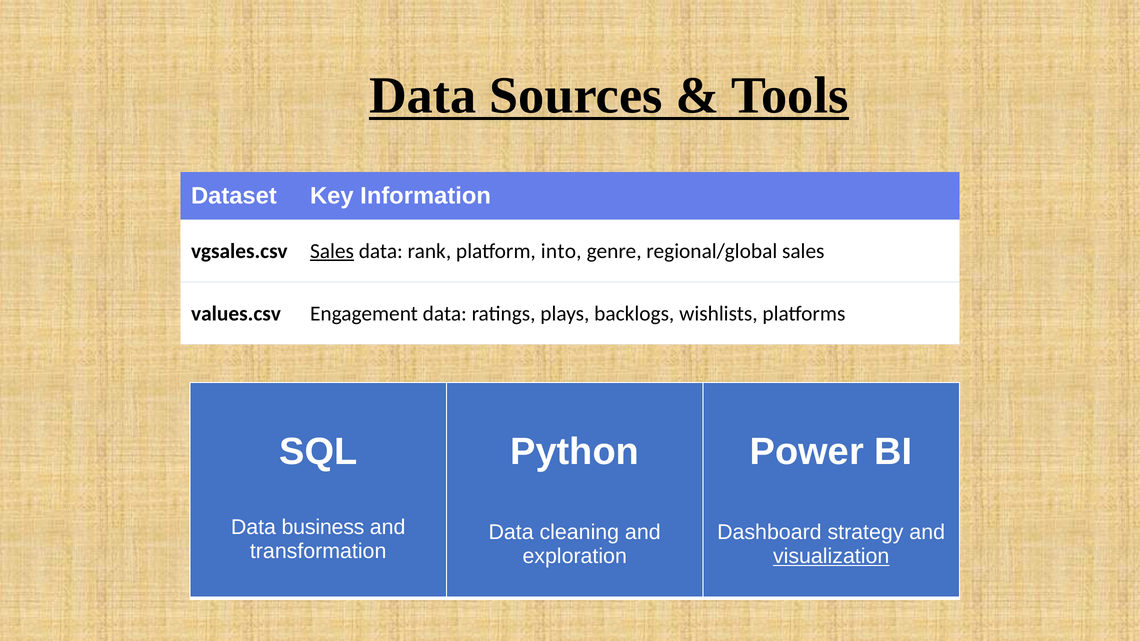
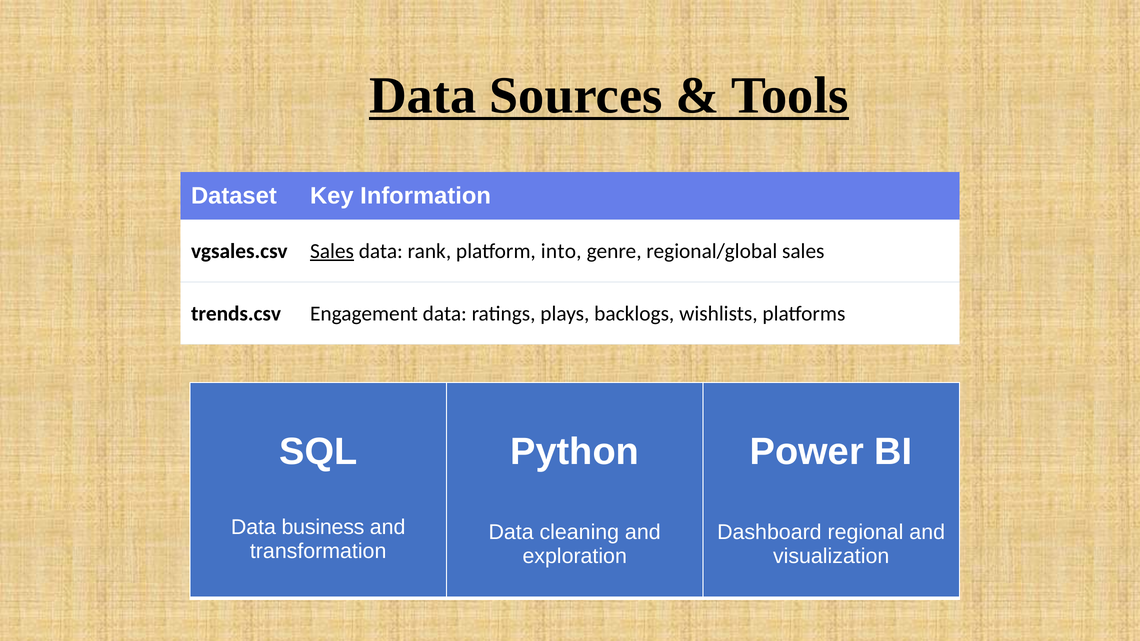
values.csv: values.csv -> trends.csv
strategy: strategy -> regional
visualization underline: present -> none
